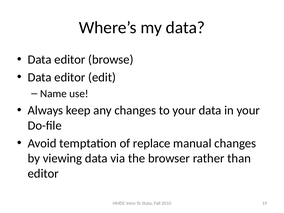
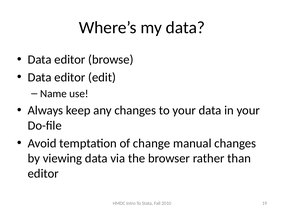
replace: replace -> change
